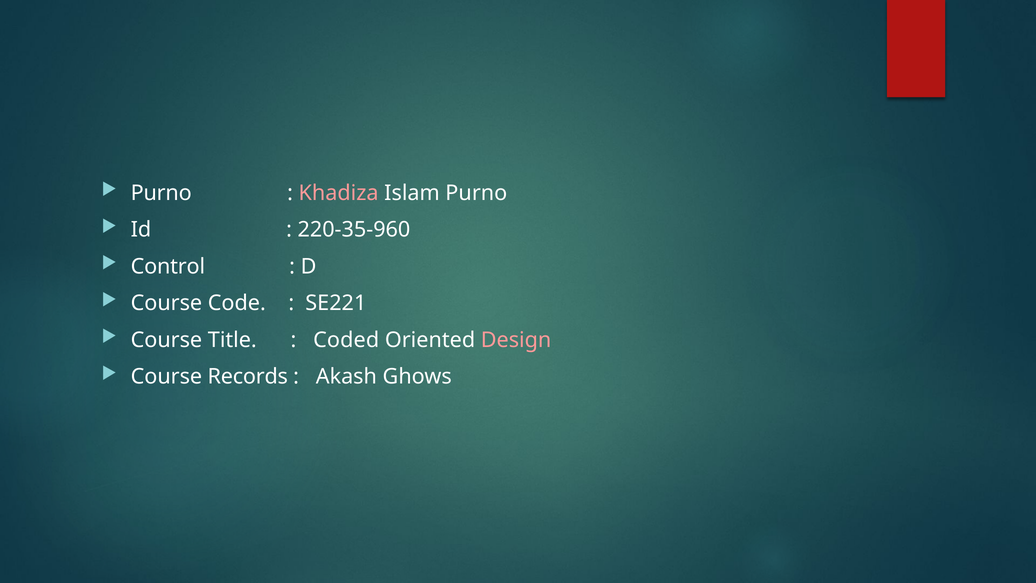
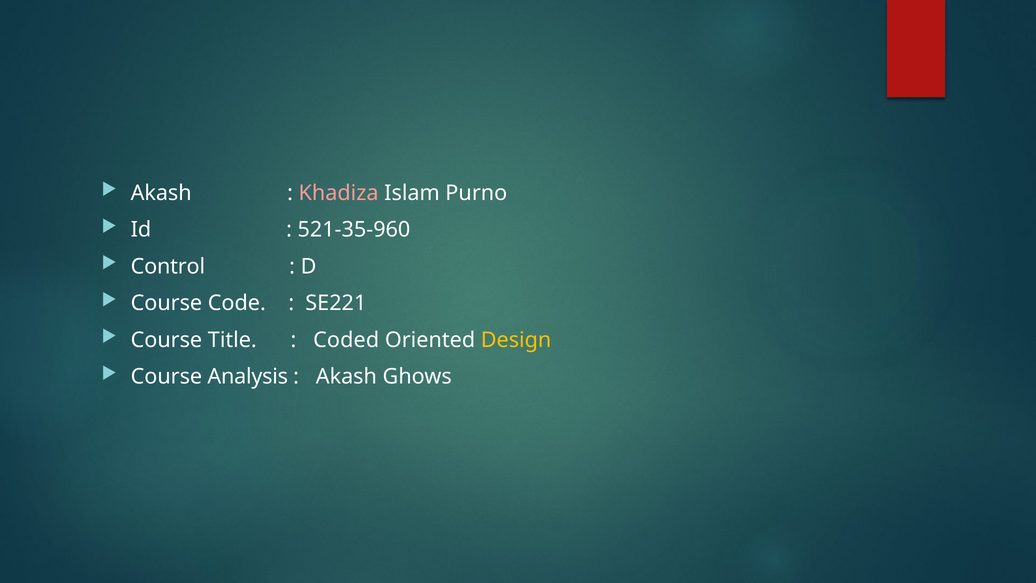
Purno at (161, 193): Purno -> Akash
220-35-960: 220-35-960 -> 521-35-960
Design colour: pink -> yellow
Records: Records -> Analysis
